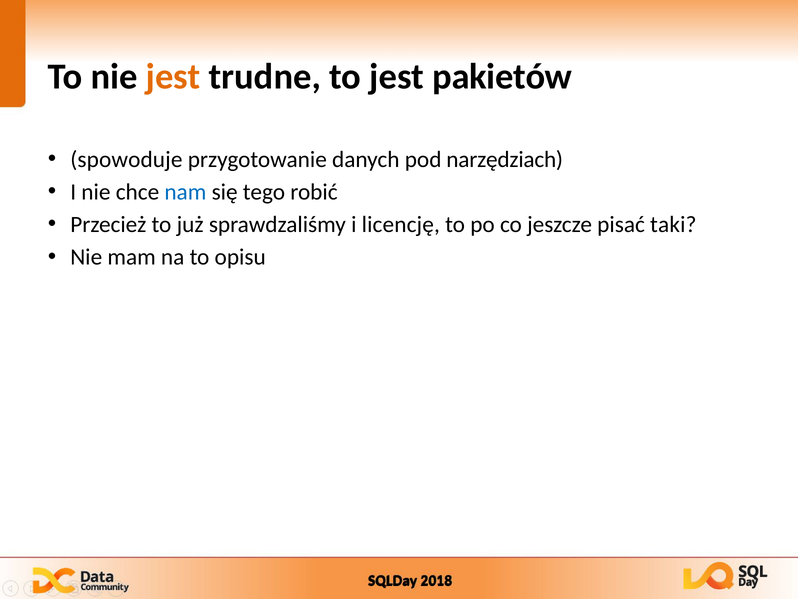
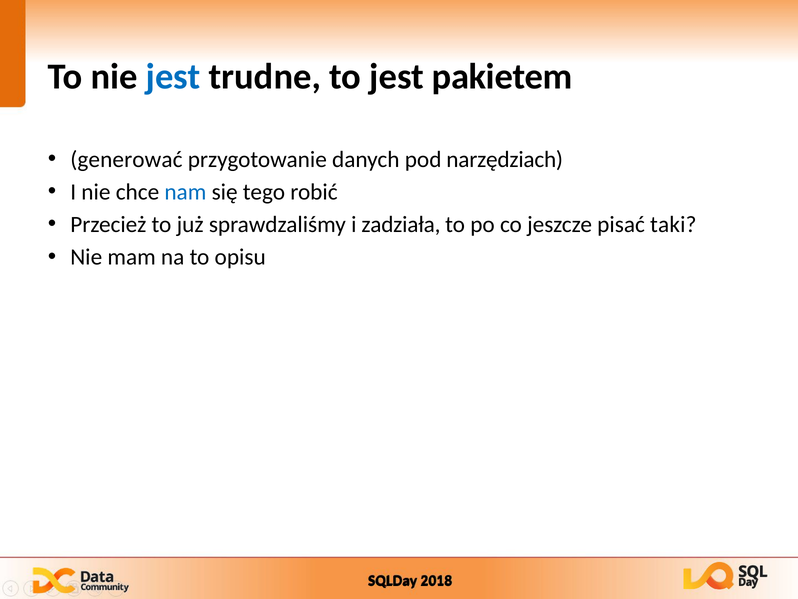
jest at (173, 76) colour: orange -> blue
pakietów: pakietów -> pakietem
spowoduje: spowoduje -> generować
licencję: licencję -> zadziała
